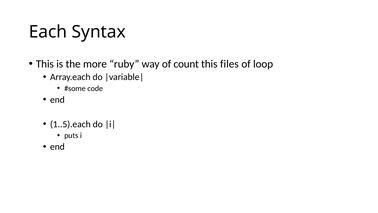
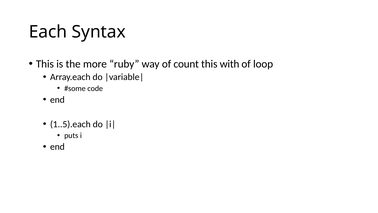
files: files -> with
